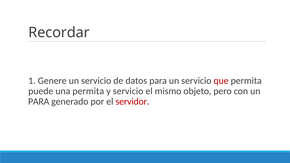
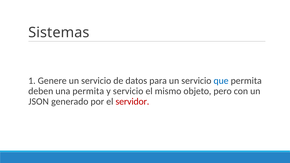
Recordar: Recordar -> Sistemas
que colour: red -> blue
puede: puede -> deben
PARA at (39, 102): PARA -> JSON
